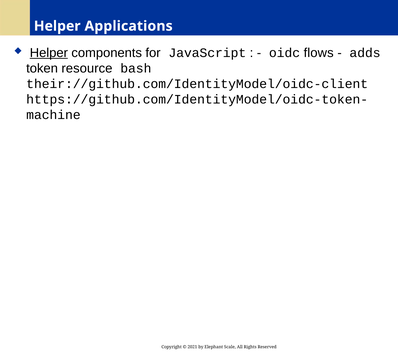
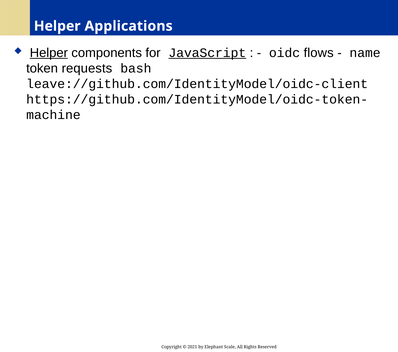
JavaScript underline: none -> present
adds: adds -> name
resource: resource -> requests
their://github.com/IdentityModel/oidc-client: their://github.com/IdentityModel/oidc-client -> leave://github.com/IdentityModel/oidc-client
